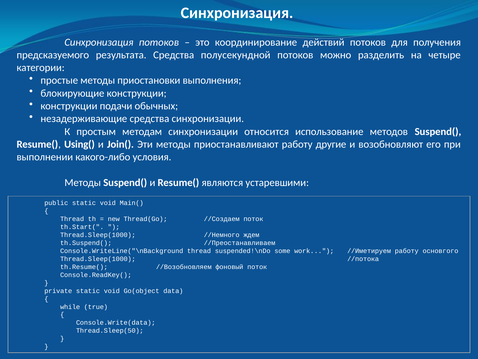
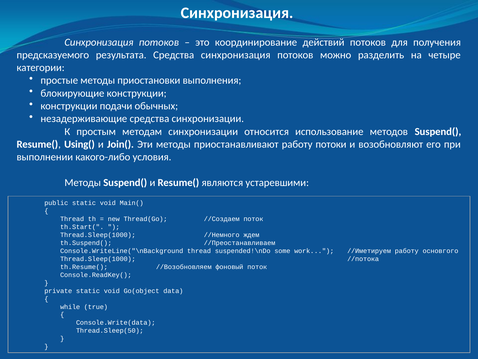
Средства полусекундной: полусекундной -> синхронизация
другие: другие -> потоки
